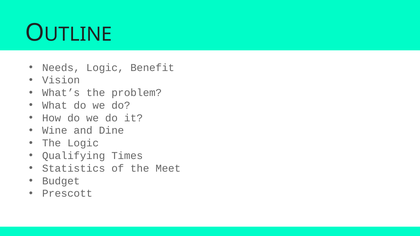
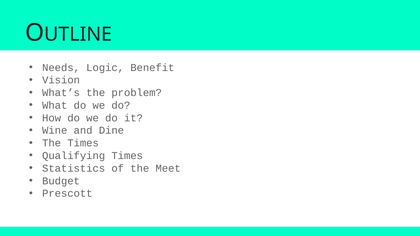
The Logic: Logic -> Times
